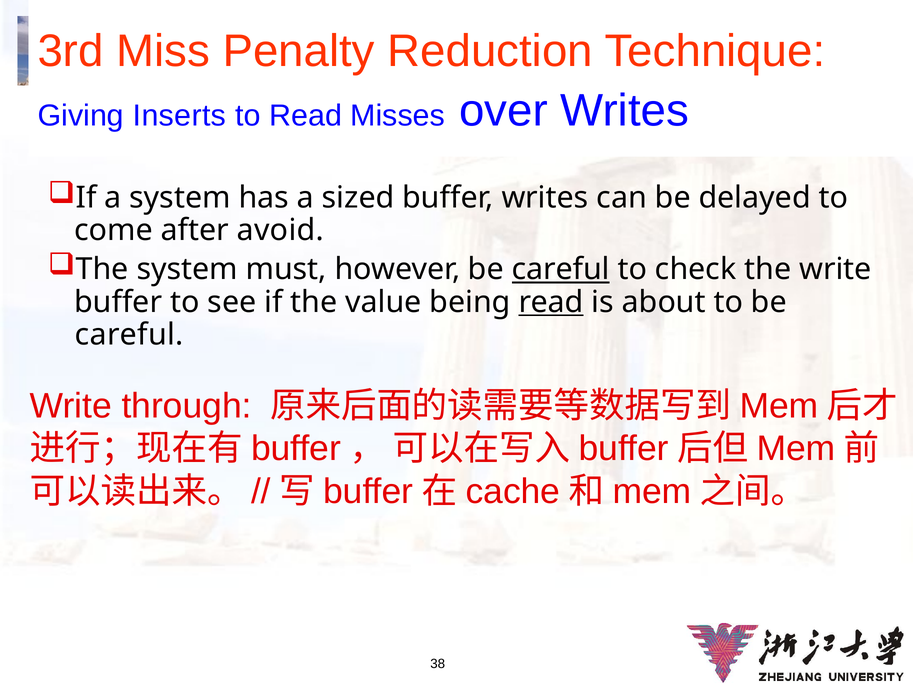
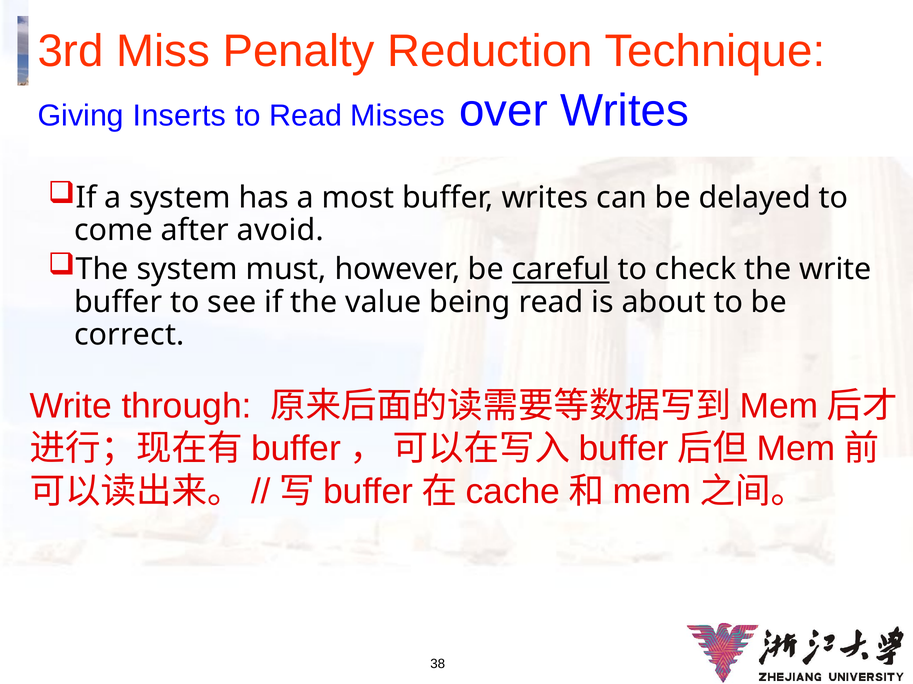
sized: sized -> most
read at (551, 302) underline: present -> none
careful at (129, 335): careful -> correct
